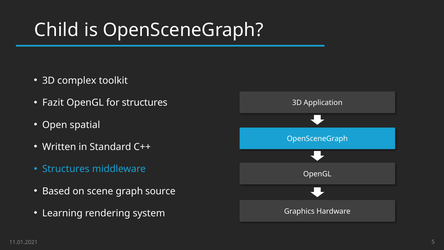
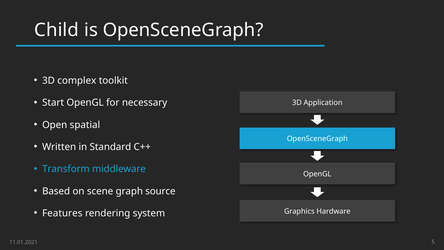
Fazit: Fazit -> Start
for structures: structures -> necessary
Structures at (66, 169): Structures -> Transform
Learning: Learning -> Features
